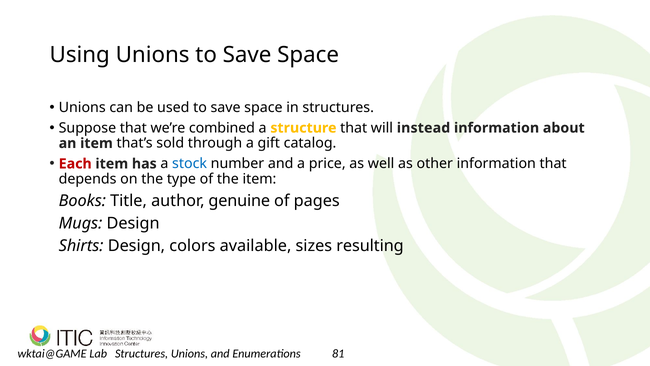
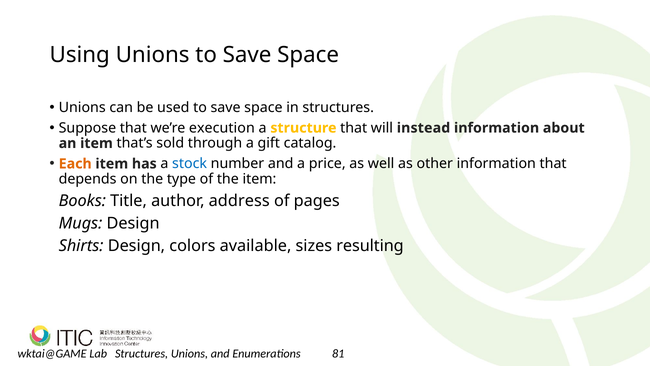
combined: combined -> execution
Each colour: red -> orange
genuine: genuine -> address
